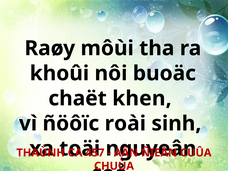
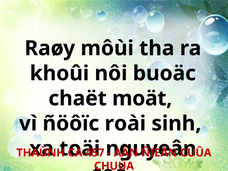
khen: khen -> moät
